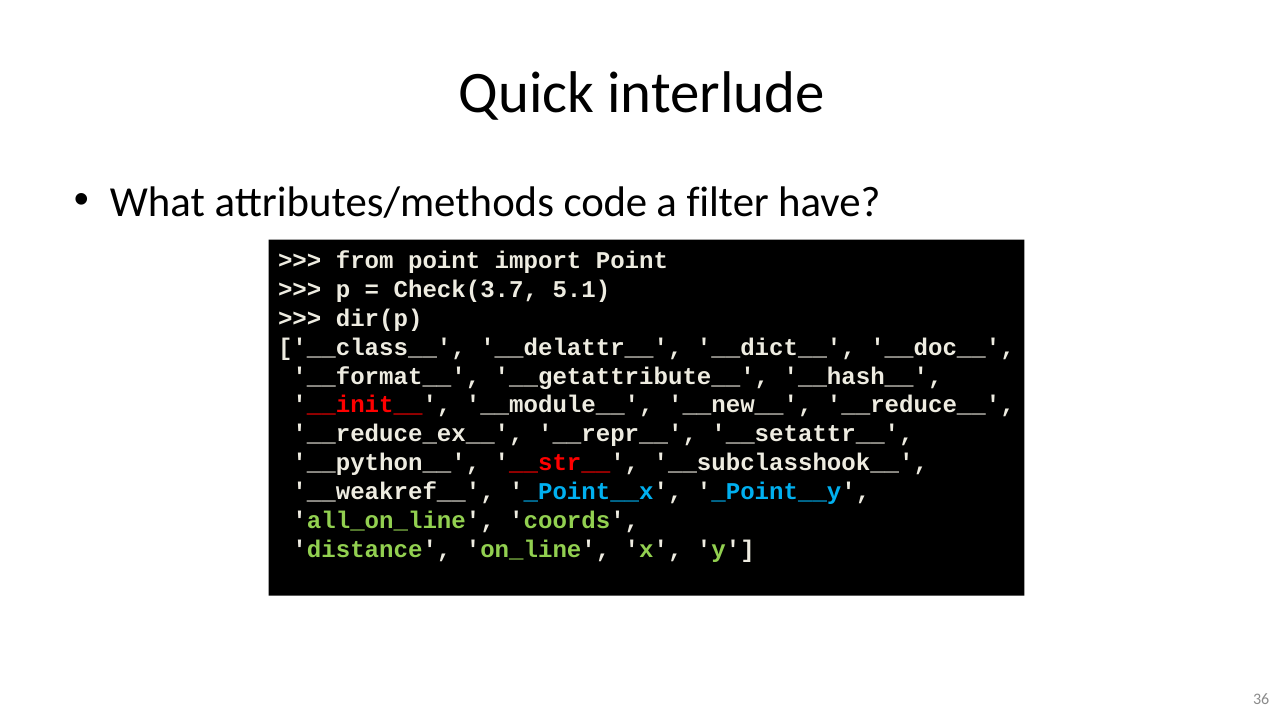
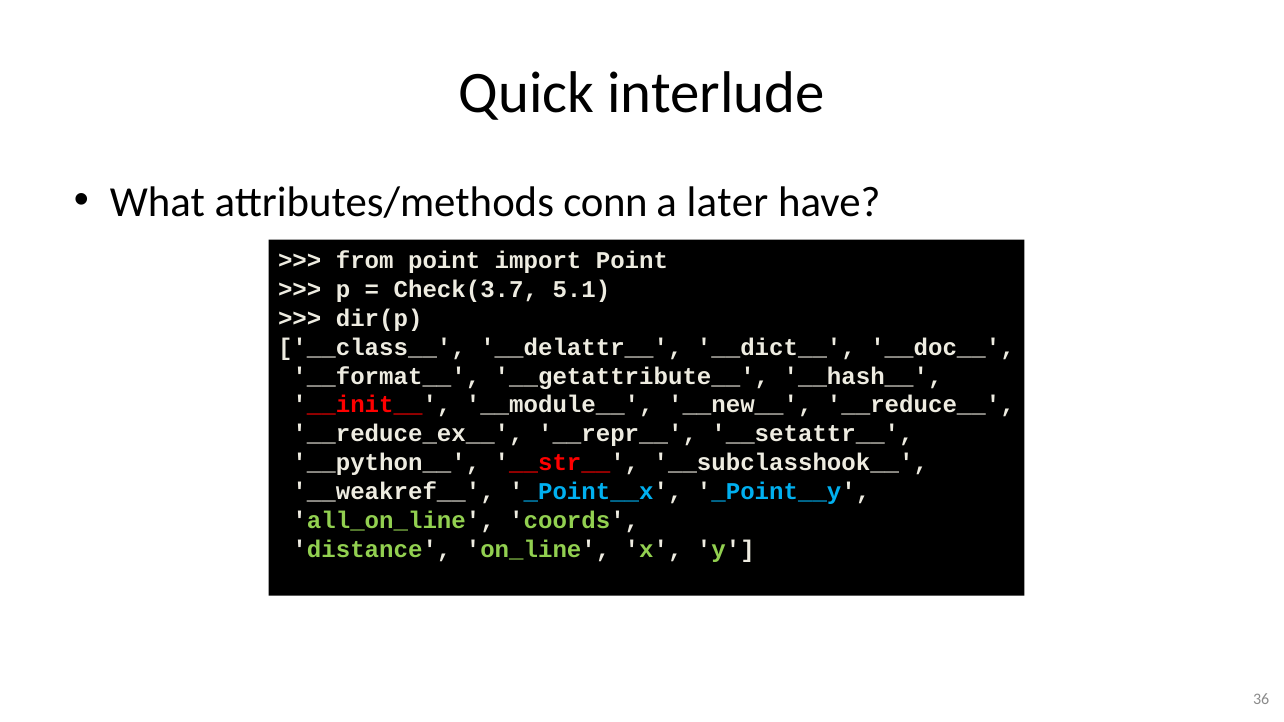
code: code -> conn
filter: filter -> later
